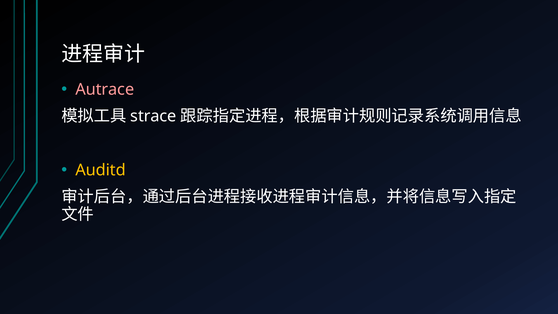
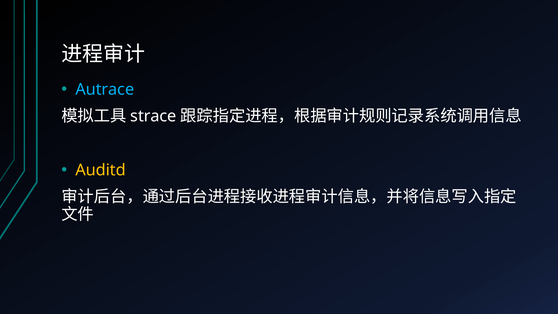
Autrace colour: pink -> light blue
